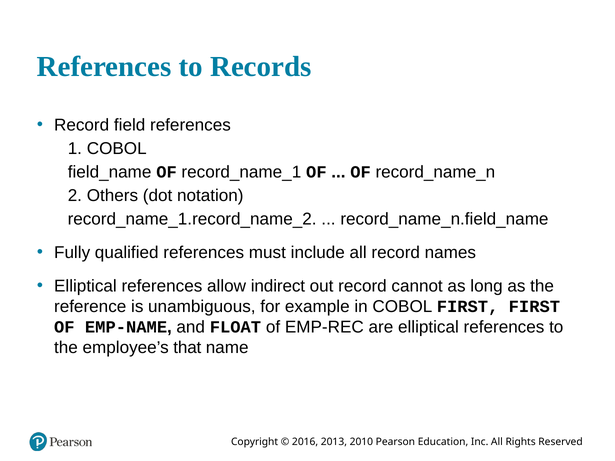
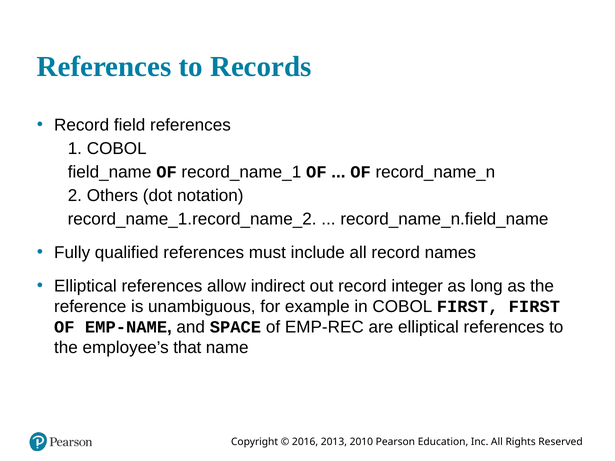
cannot: cannot -> integer
FLOAT: FLOAT -> SPACE
